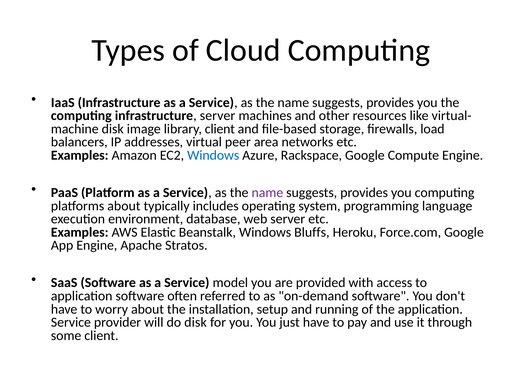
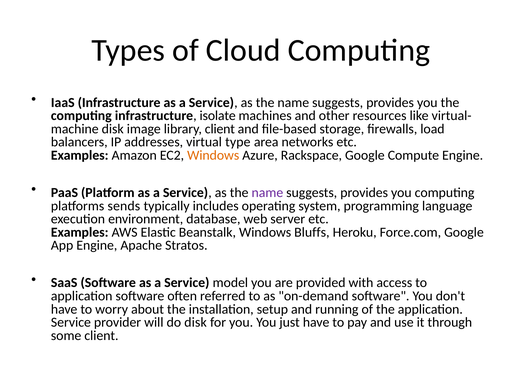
infrastructure server: server -> isolate
peer: peer -> type
Windows at (213, 155) colour: blue -> orange
platforms about: about -> sends
